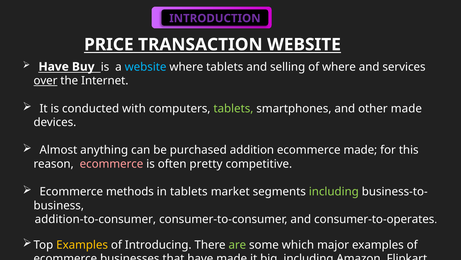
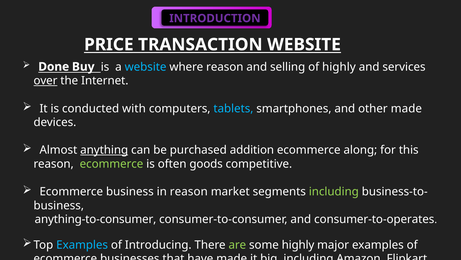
Have at (54, 67): Have -> Done
where tablets: tablets -> reason
of where: where -> highly
tablets at (233, 108) colour: light green -> light blue
anything underline: none -> present
ecommerce made: made -> along
ecommerce at (112, 164) colour: pink -> light green
pretty: pretty -> goods
Ecommerce methods: methods -> business
in tablets: tablets -> reason
addition-to-consumer: addition-to-consumer -> anything-to-consumer
Examples at (82, 244) colour: yellow -> light blue
some which: which -> highly
